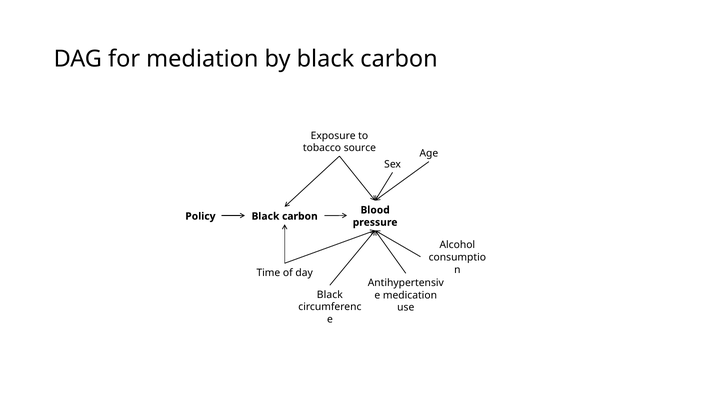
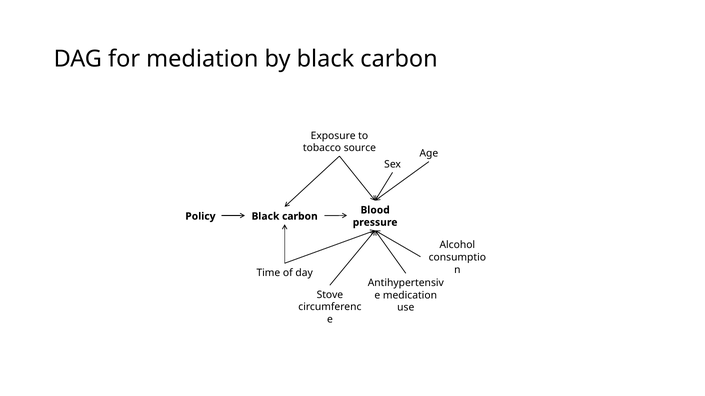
Black at (330, 295): Black -> Stove
